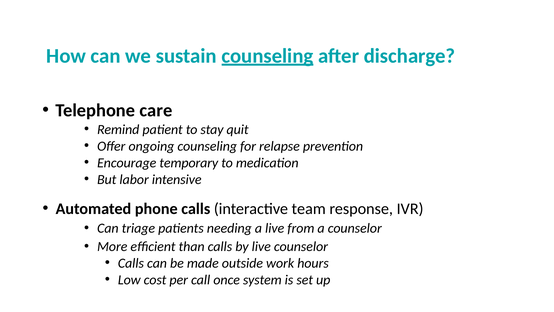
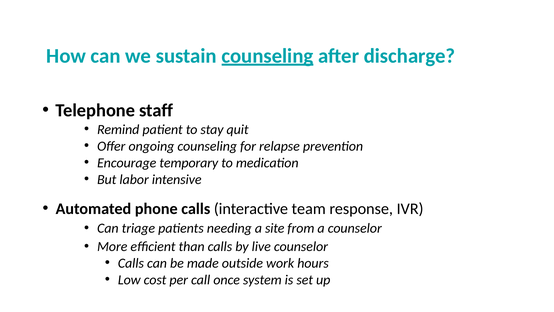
care: care -> staff
a live: live -> site
